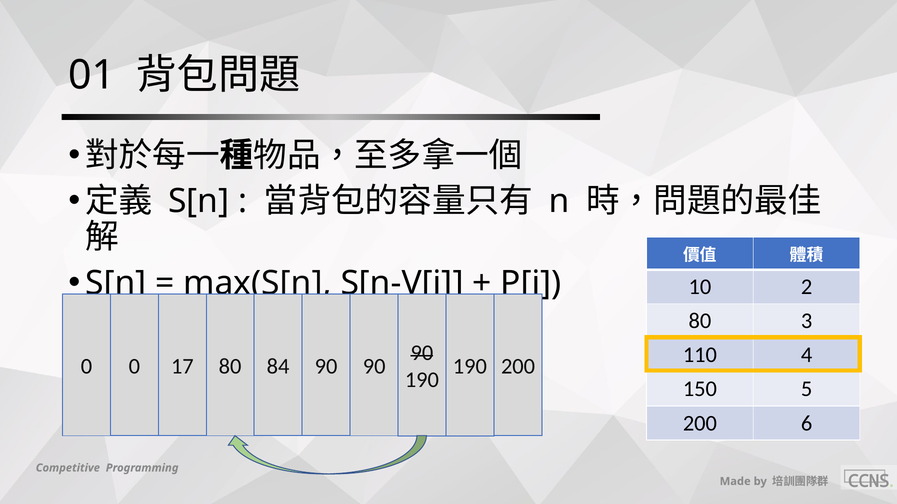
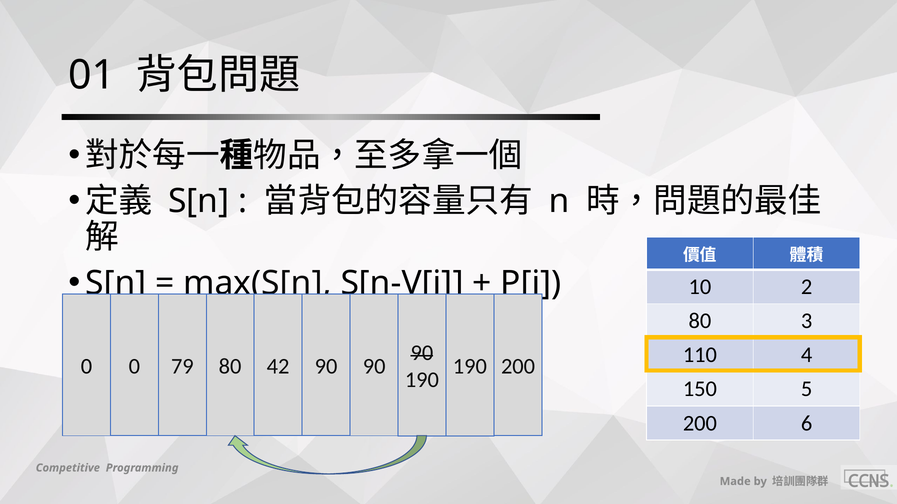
17: 17 -> 79
84: 84 -> 42
